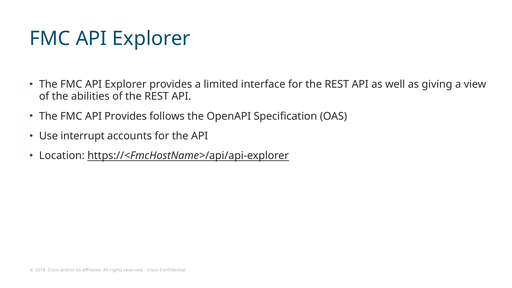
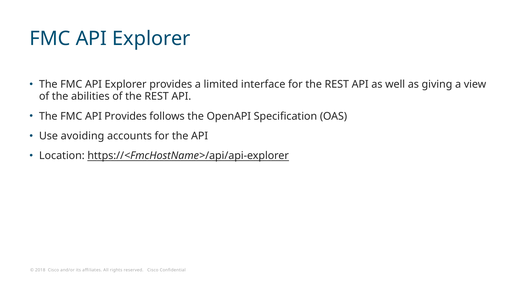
interrupt: interrupt -> avoiding
